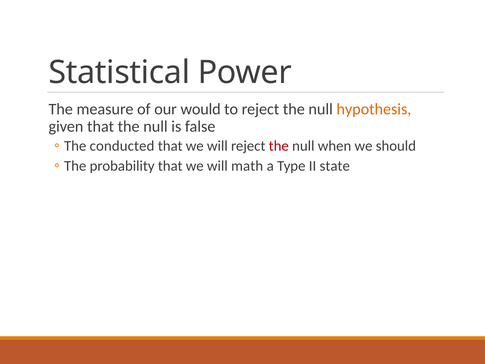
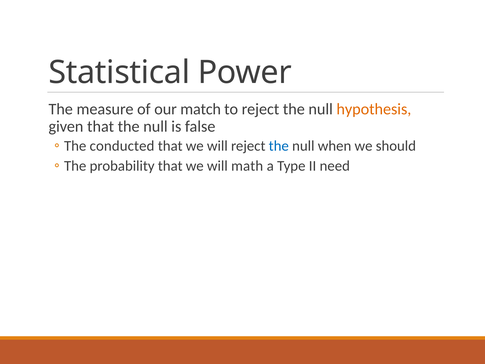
would: would -> match
the at (279, 146) colour: red -> blue
state: state -> need
